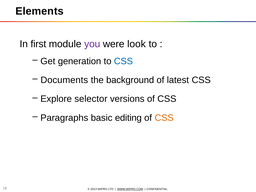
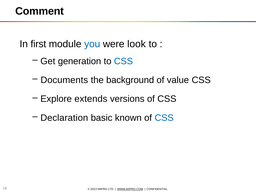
Elements: Elements -> Comment
you colour: purple -> blue
latest: latest -> value
selector: selector -> extends
Paragraphs: Paragraphs -> Declaration
editing: editing -> known
CSS at (164, 118) colour: orange -> blue
